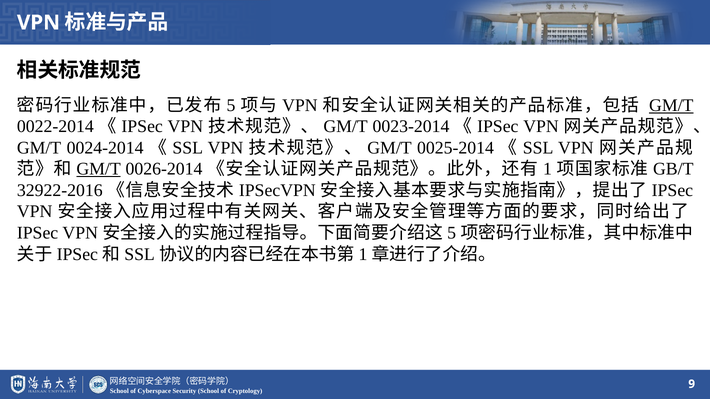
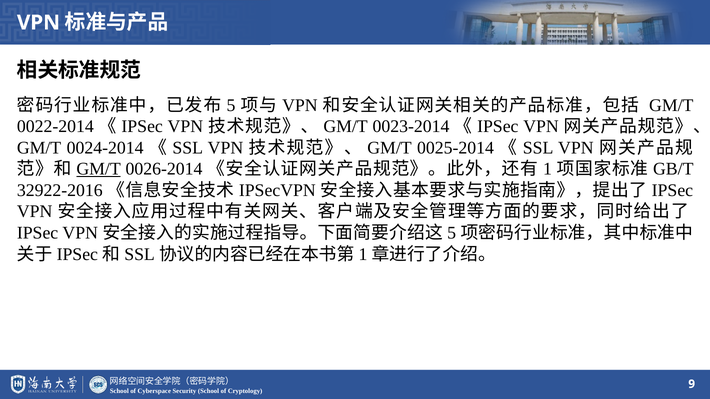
GM/T at (671, 105) underline: present -> none
